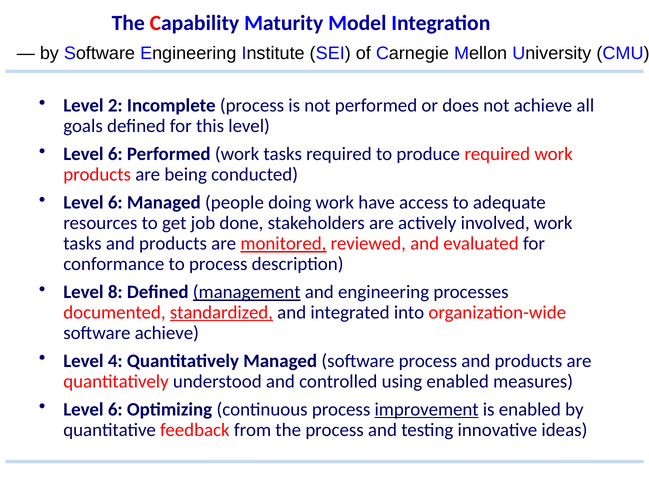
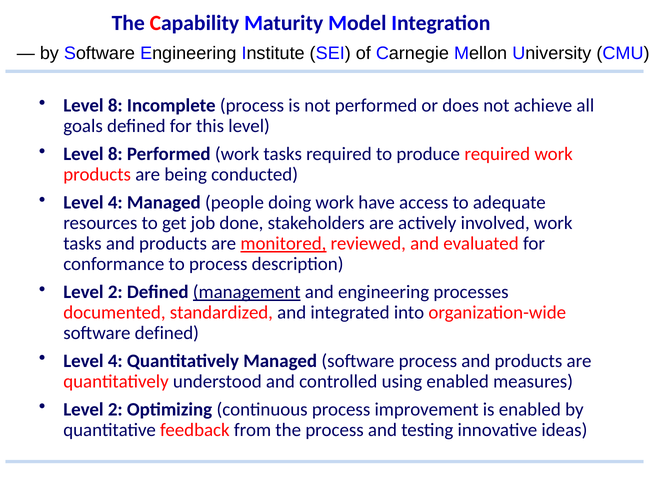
2 at (115, 106): 2 -> 8
6 at (115, 154): 6 -> 8
6 at (115, 203): 6 -> 4
8 at (115, 292): 8 -> 2
standardized underline: present -> none
software achieve: achieve -> defined
6 at (115, 409): 6 -> 2
improvement underline: present -> none
